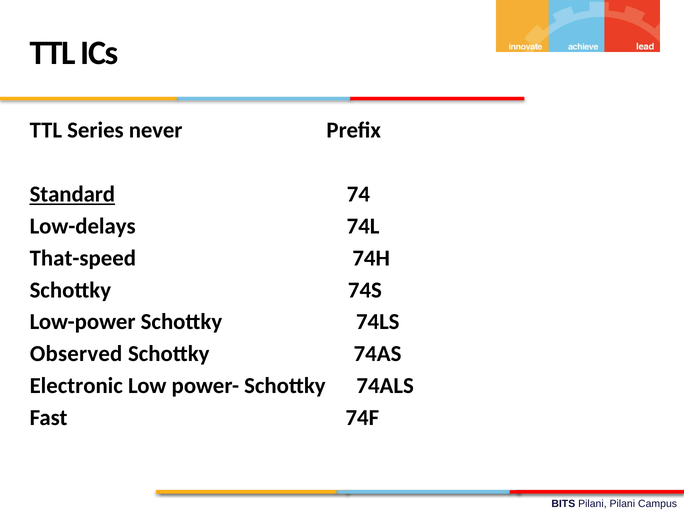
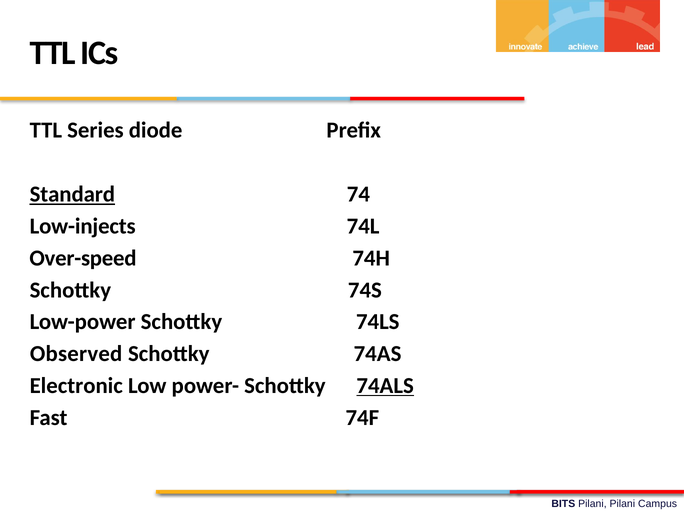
never: never -> diode
Low-delays: Low-delays -> Low-injects
That-speed: That-speed -> Over-speed
74ALS underline: none -> present
